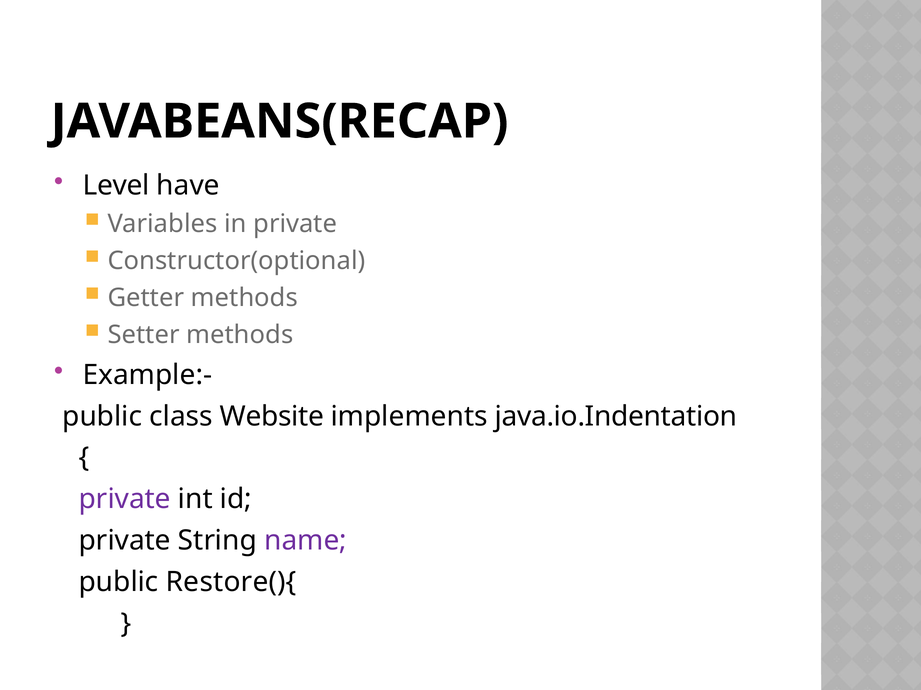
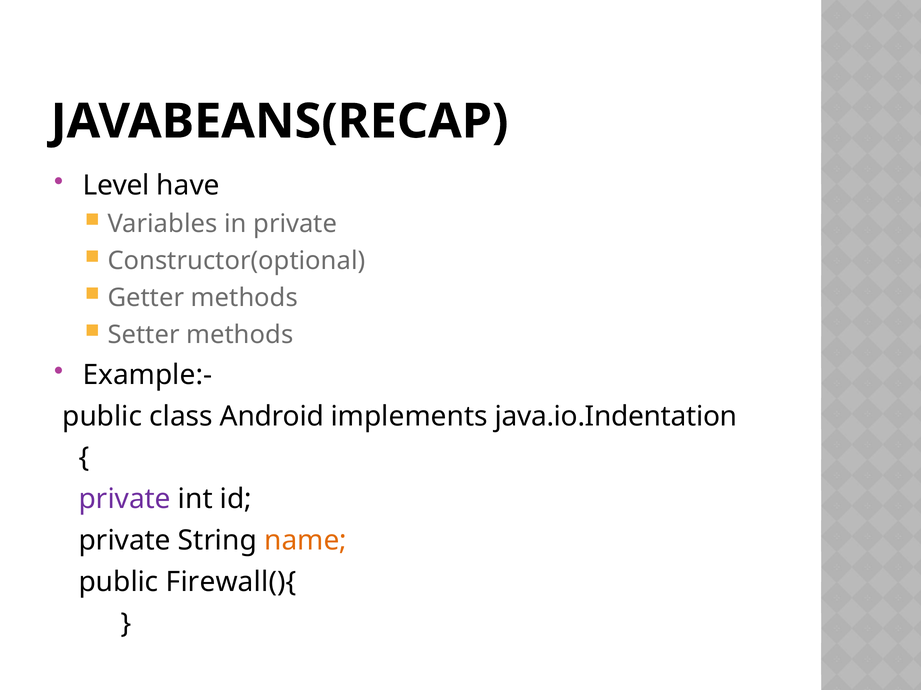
Website: Website -> Android
name colour: purple -> orange
Restore(){: Restore(){ -> Firewall(){
